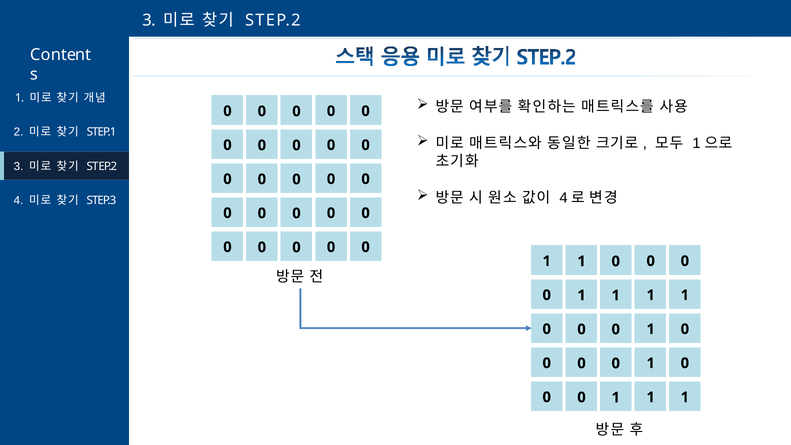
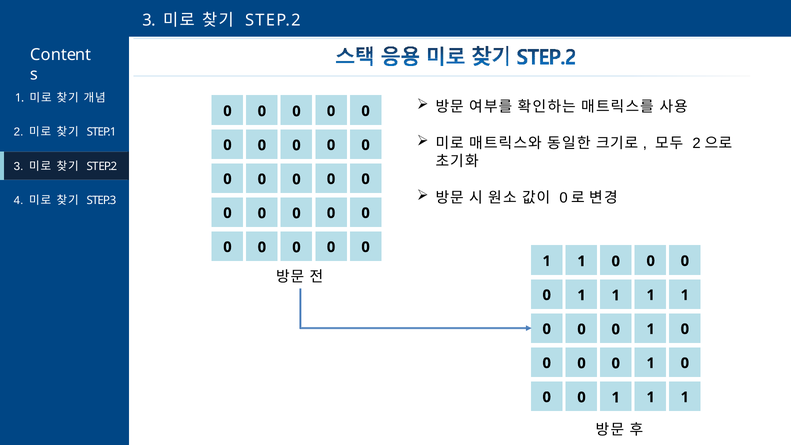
1 at (697, 143): 1 -> 2
4 at (564, 198): 4 -> 0
